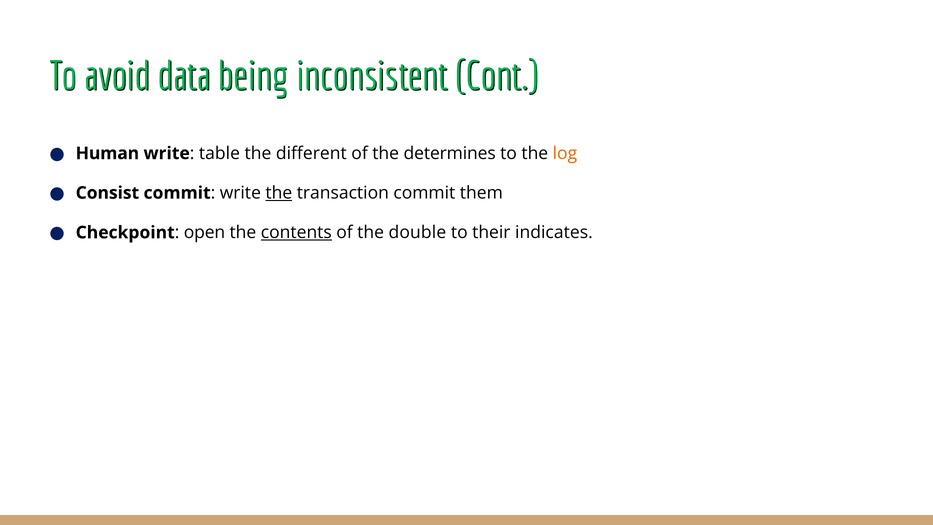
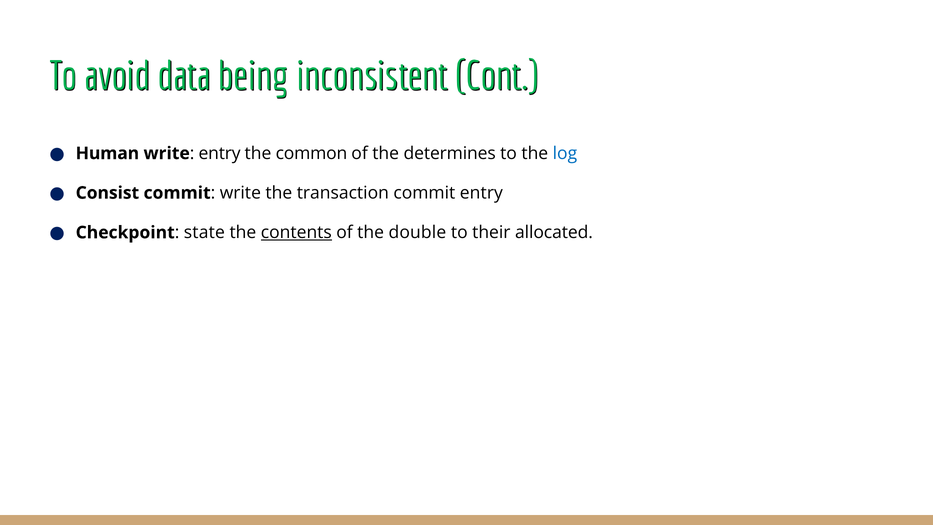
write table: table -> entry
different: different -> common
log colour: orange -> blue
the at (279, 193) underline: present -> none
commit them: them -> entry
open: open -> state
indicates: indicates -> allocated
